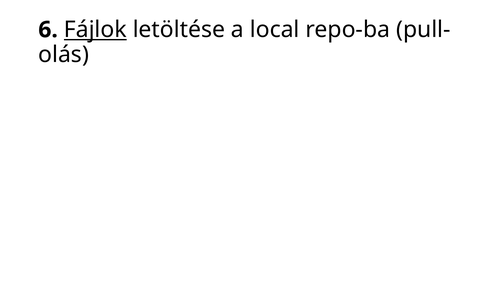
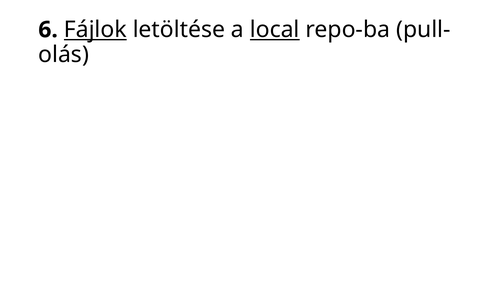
local underline: none -> present
